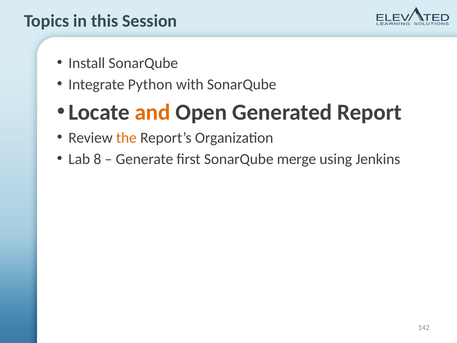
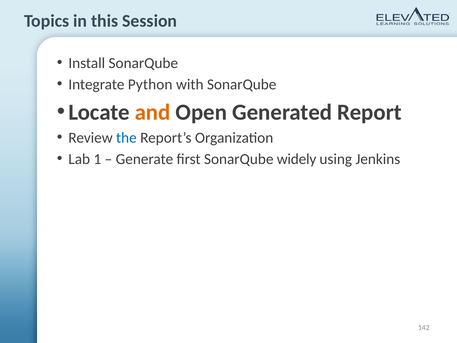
the colour: orange -> blue
8: 8 -> 1
merge: merge -> widely
